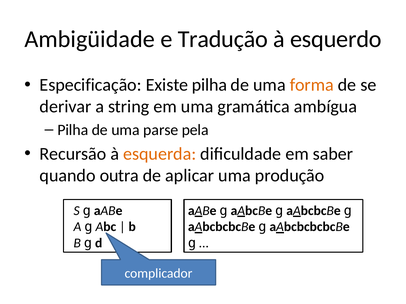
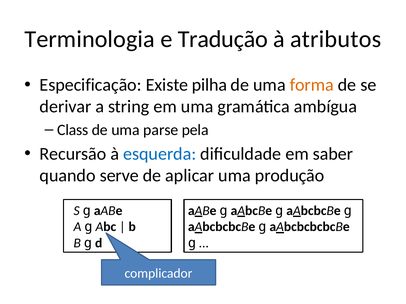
Ambigüidade: Ambigüidade -> Terminologia
esquerdo: esquerdo -> atributos
Pilha at (73, 130): Pilha -> Class
esquerda colour: orange -> blue
outra: outra -> serve
